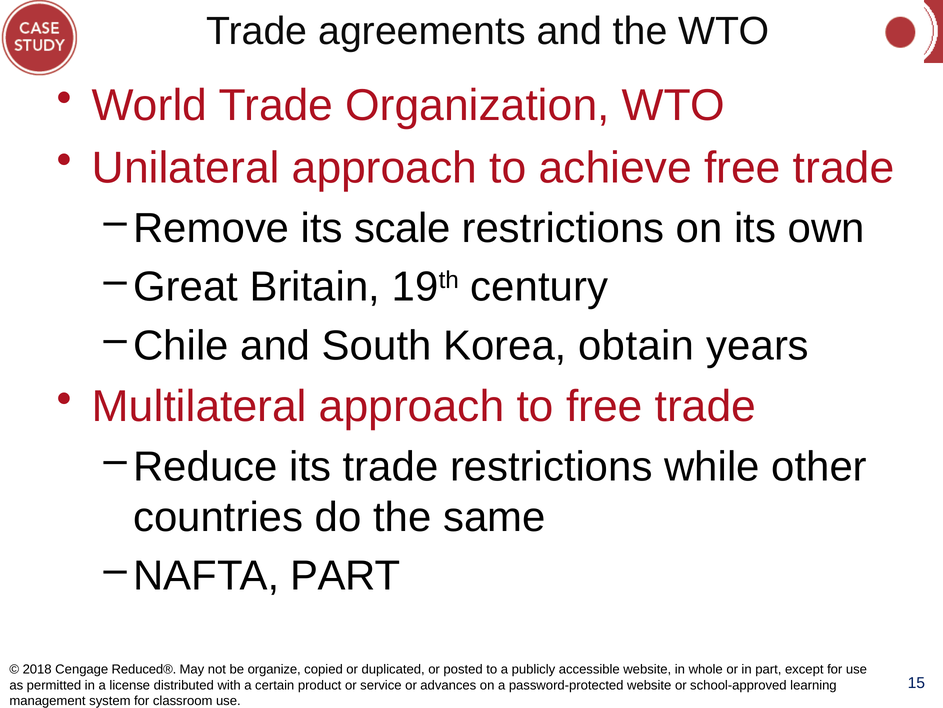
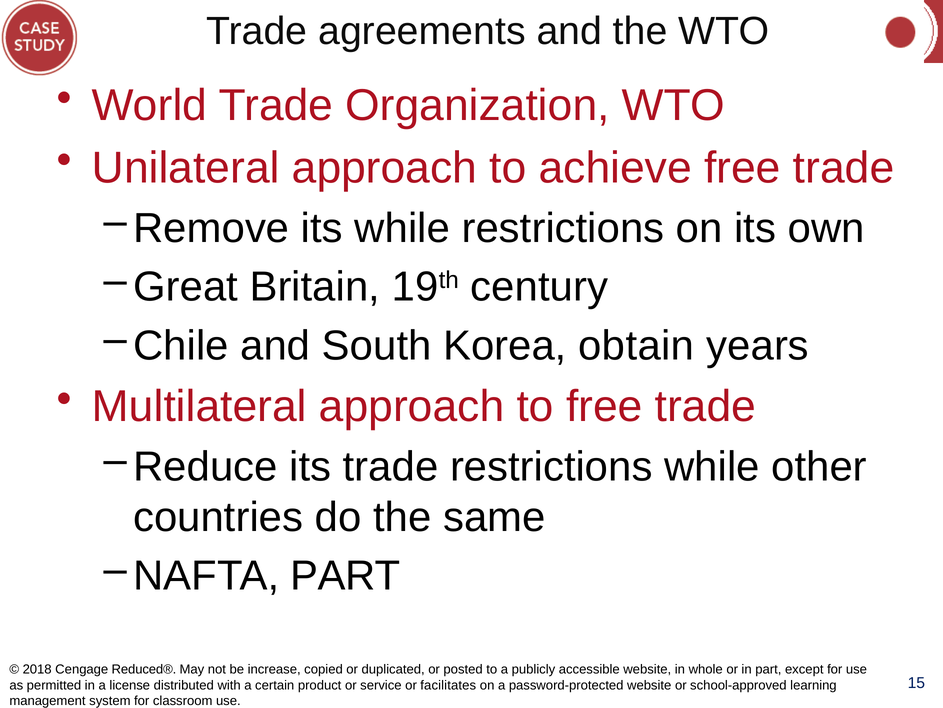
its scale: scale -> while
organize: organize -> increase
advances: advances -> facilitates
